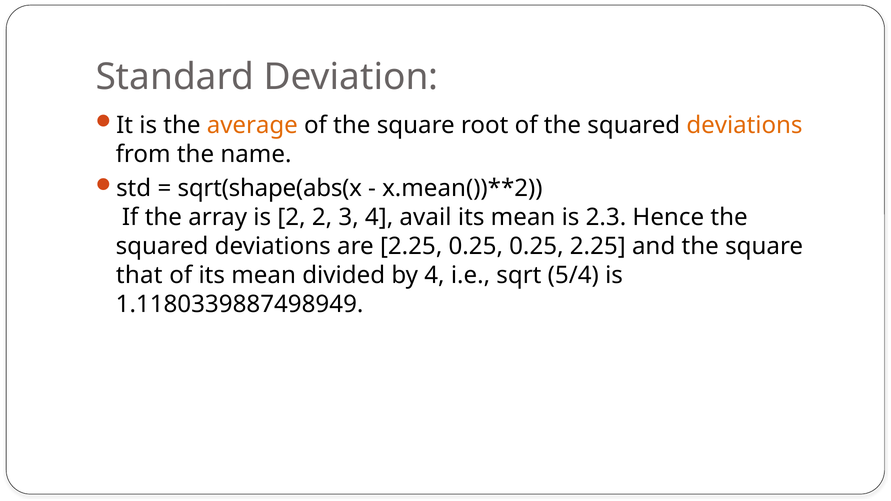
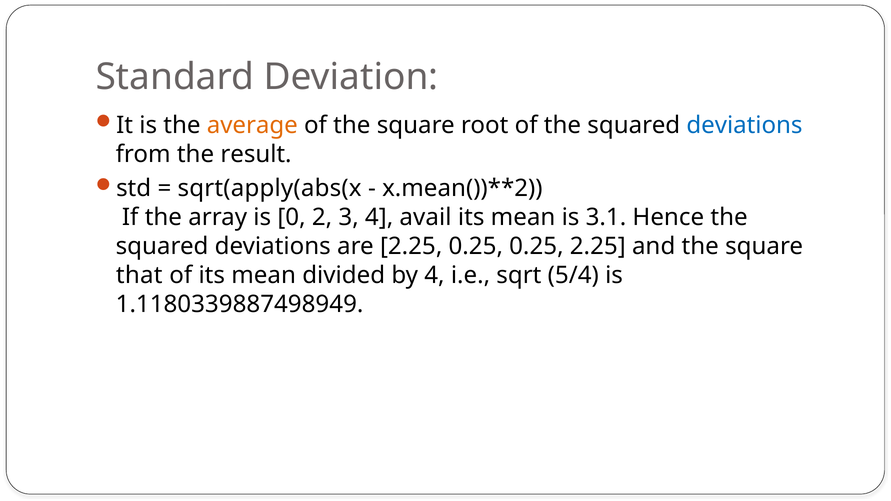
deviations at (744, 125) colour: orange -> blue
name: name -> result
sqrt(shape(abs(x: sqrt(shape(abs(x -> sqrt(apply(abs(x
is 2: 2 -> 0
2.3: 2.3 -> 3.1
